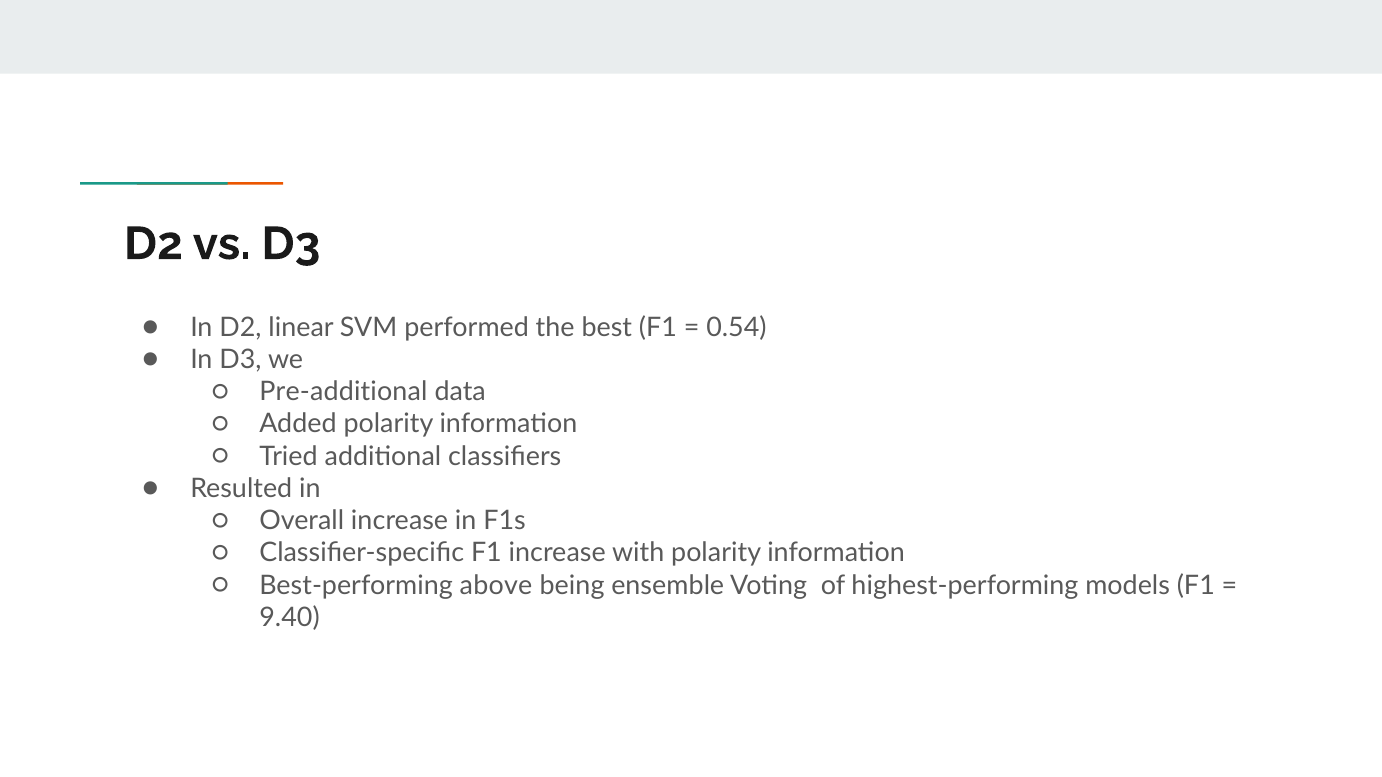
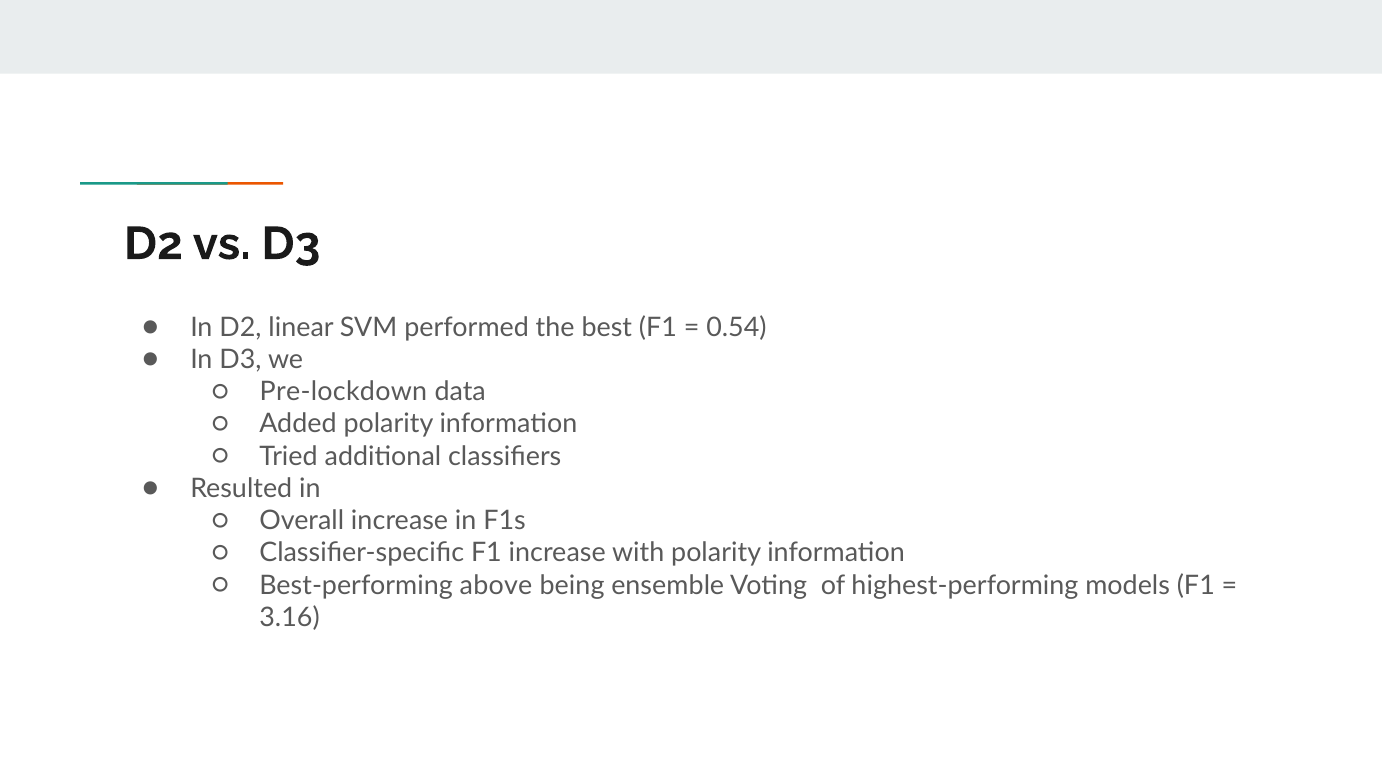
Pre-additional: Pre-additional -> Pre-lockdown
9.40: 9.40 -> 3.16
